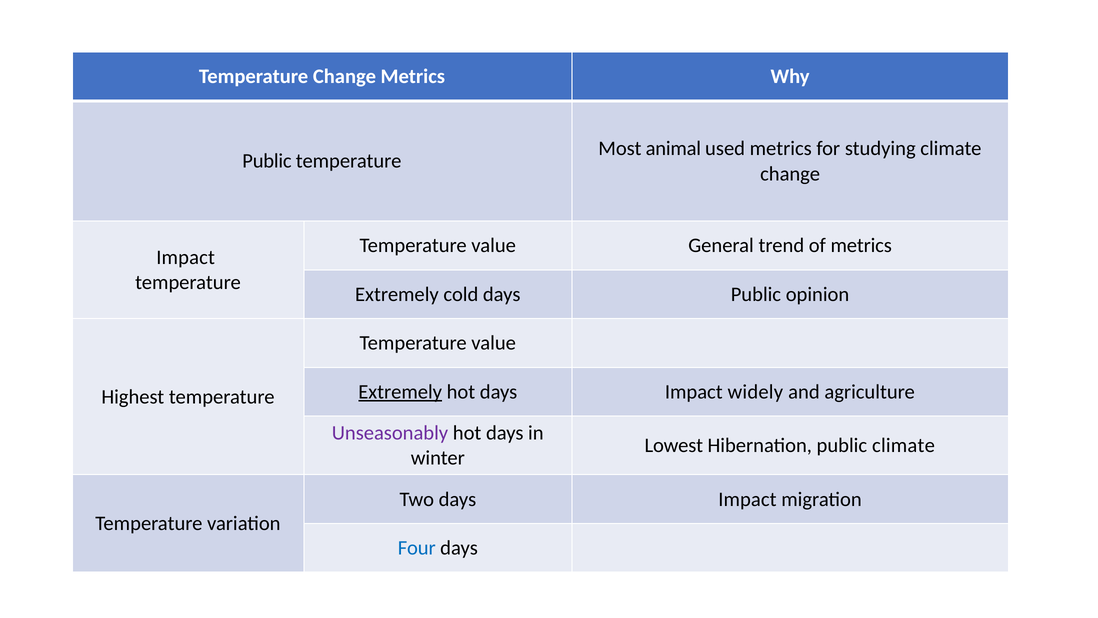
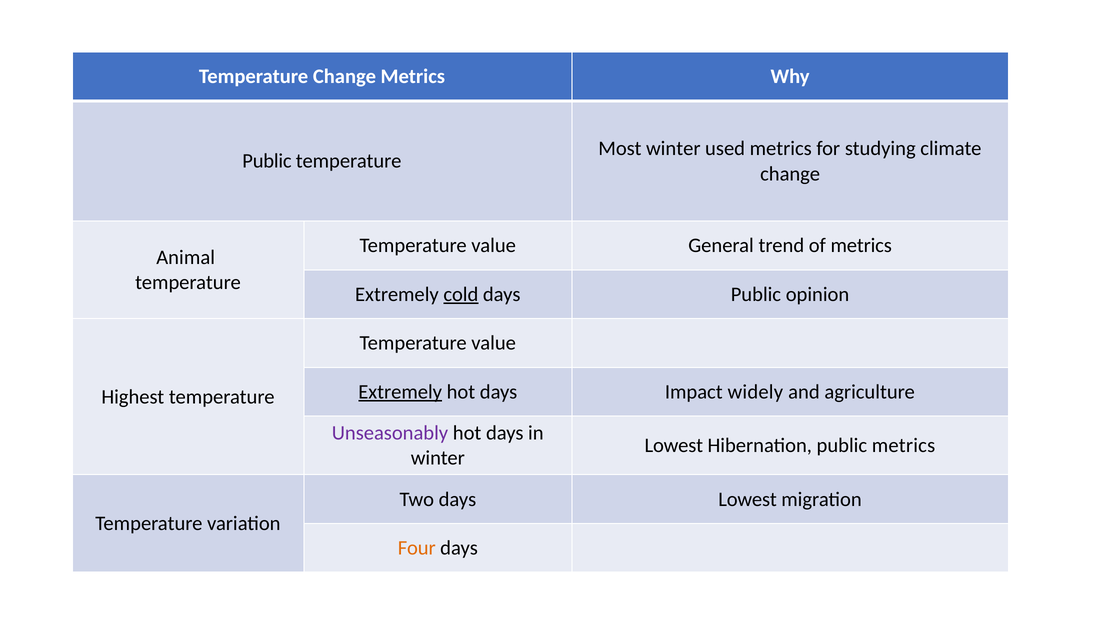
Most animal: animal -> winter
Impact at (186, 257): Impact -> Animal
cold underline: none -> present
public climate: climate -> metrics
Two days Impact: Impact -> Lowest
Four colour: blue -> orange
